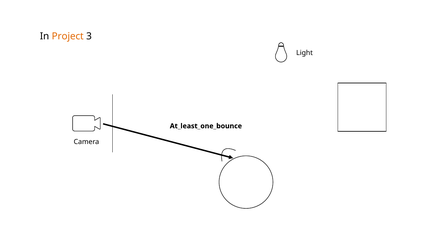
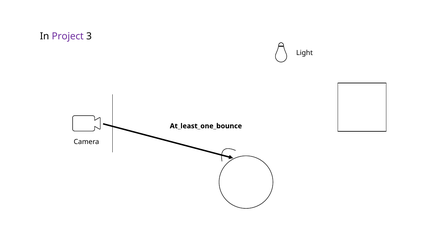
Project colour: orange -> purple
